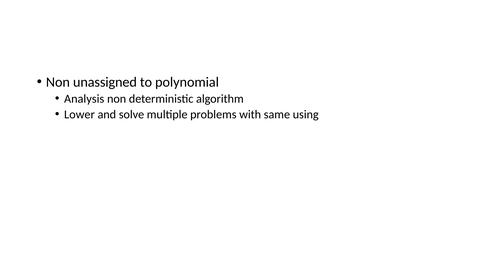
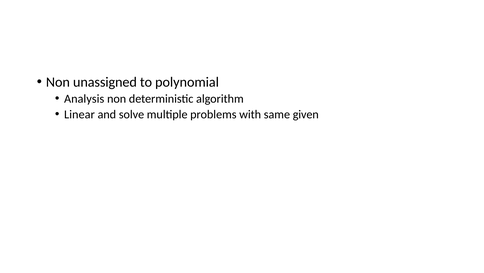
Lower: Lower -> Linear
using: using -> given
